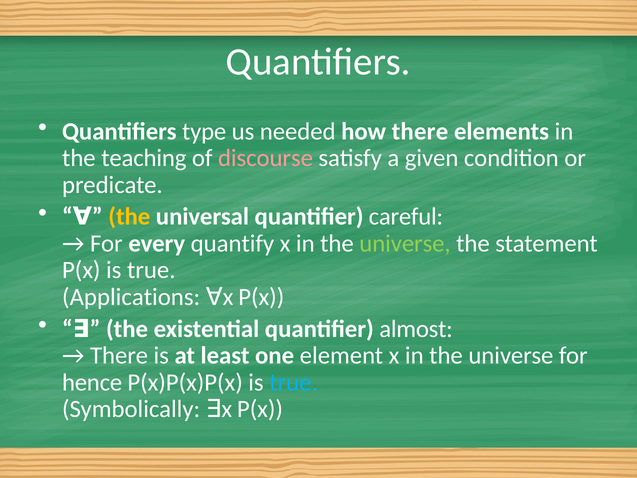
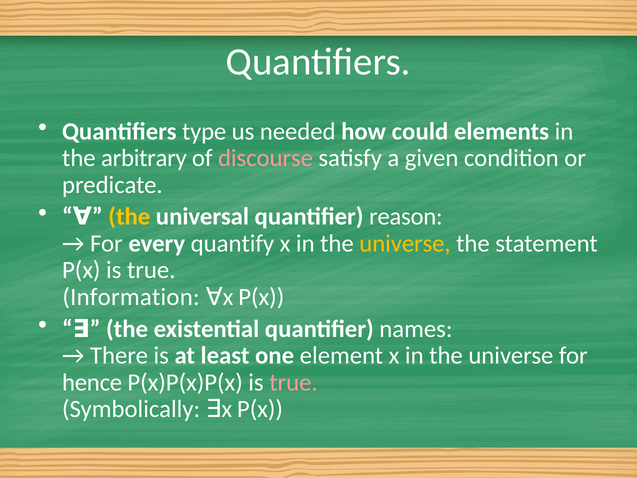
how there: there -> could
teaching: teaching -> arbitrary
careful: careful -> reason
universe at (405, 243) colour: light green -> yellow
Applications: Applications -> Information
almost: almost -> names
true at (294, 382) colour: light blue -> pink
